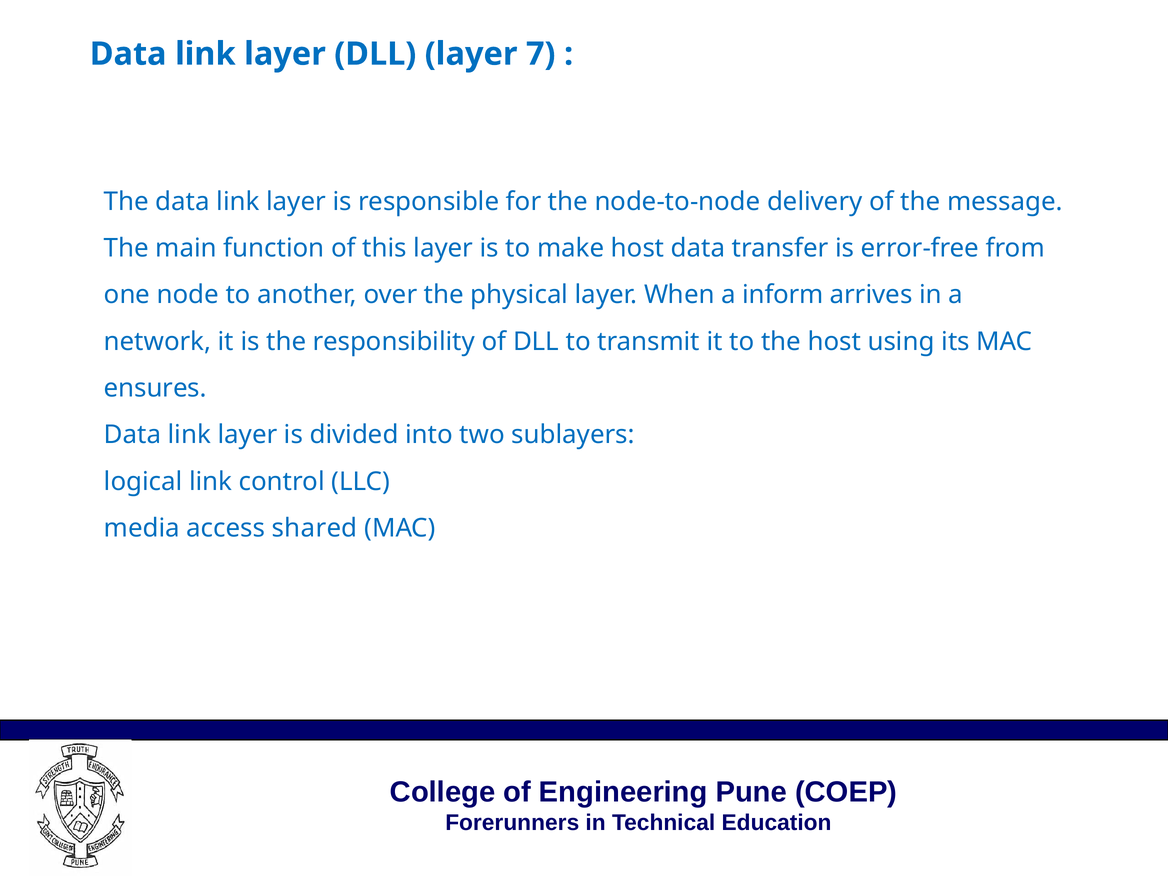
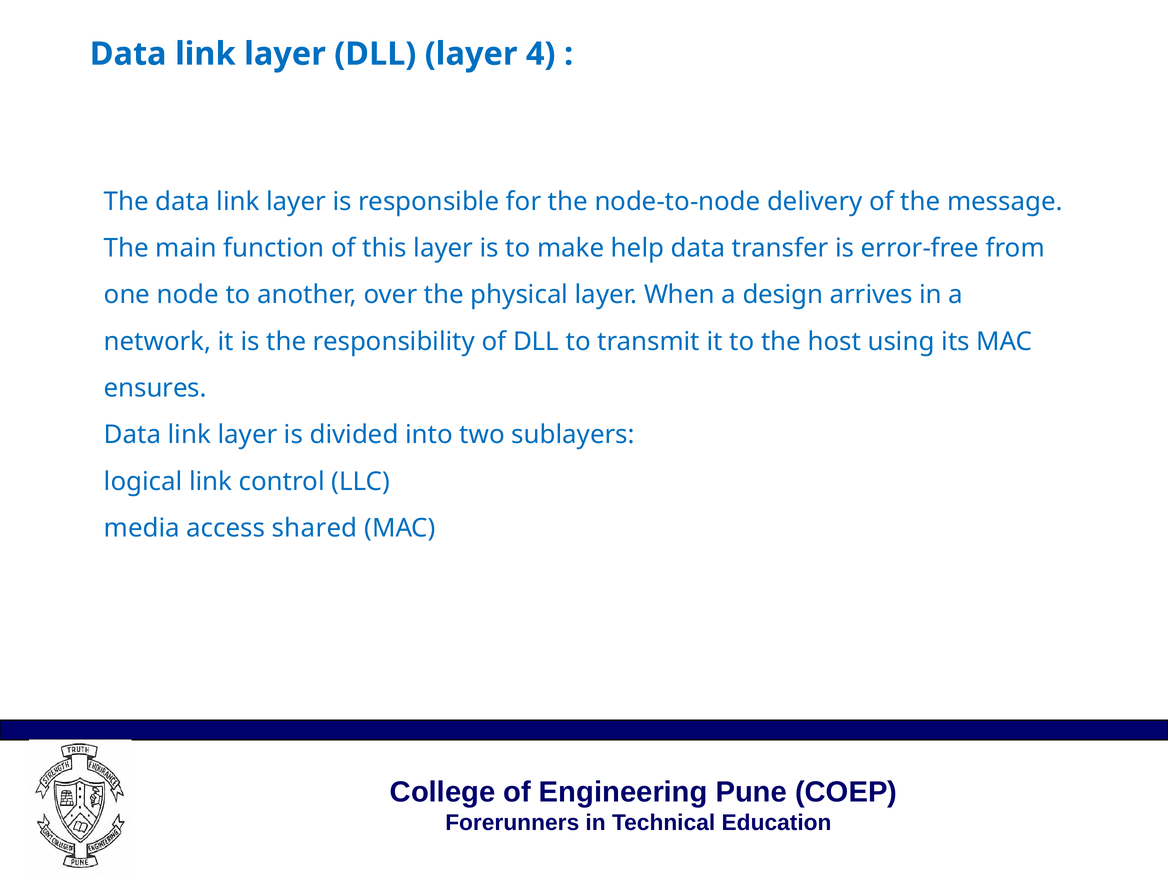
7: 7 -> 4
make host: host -> help
inform: inform -> design
